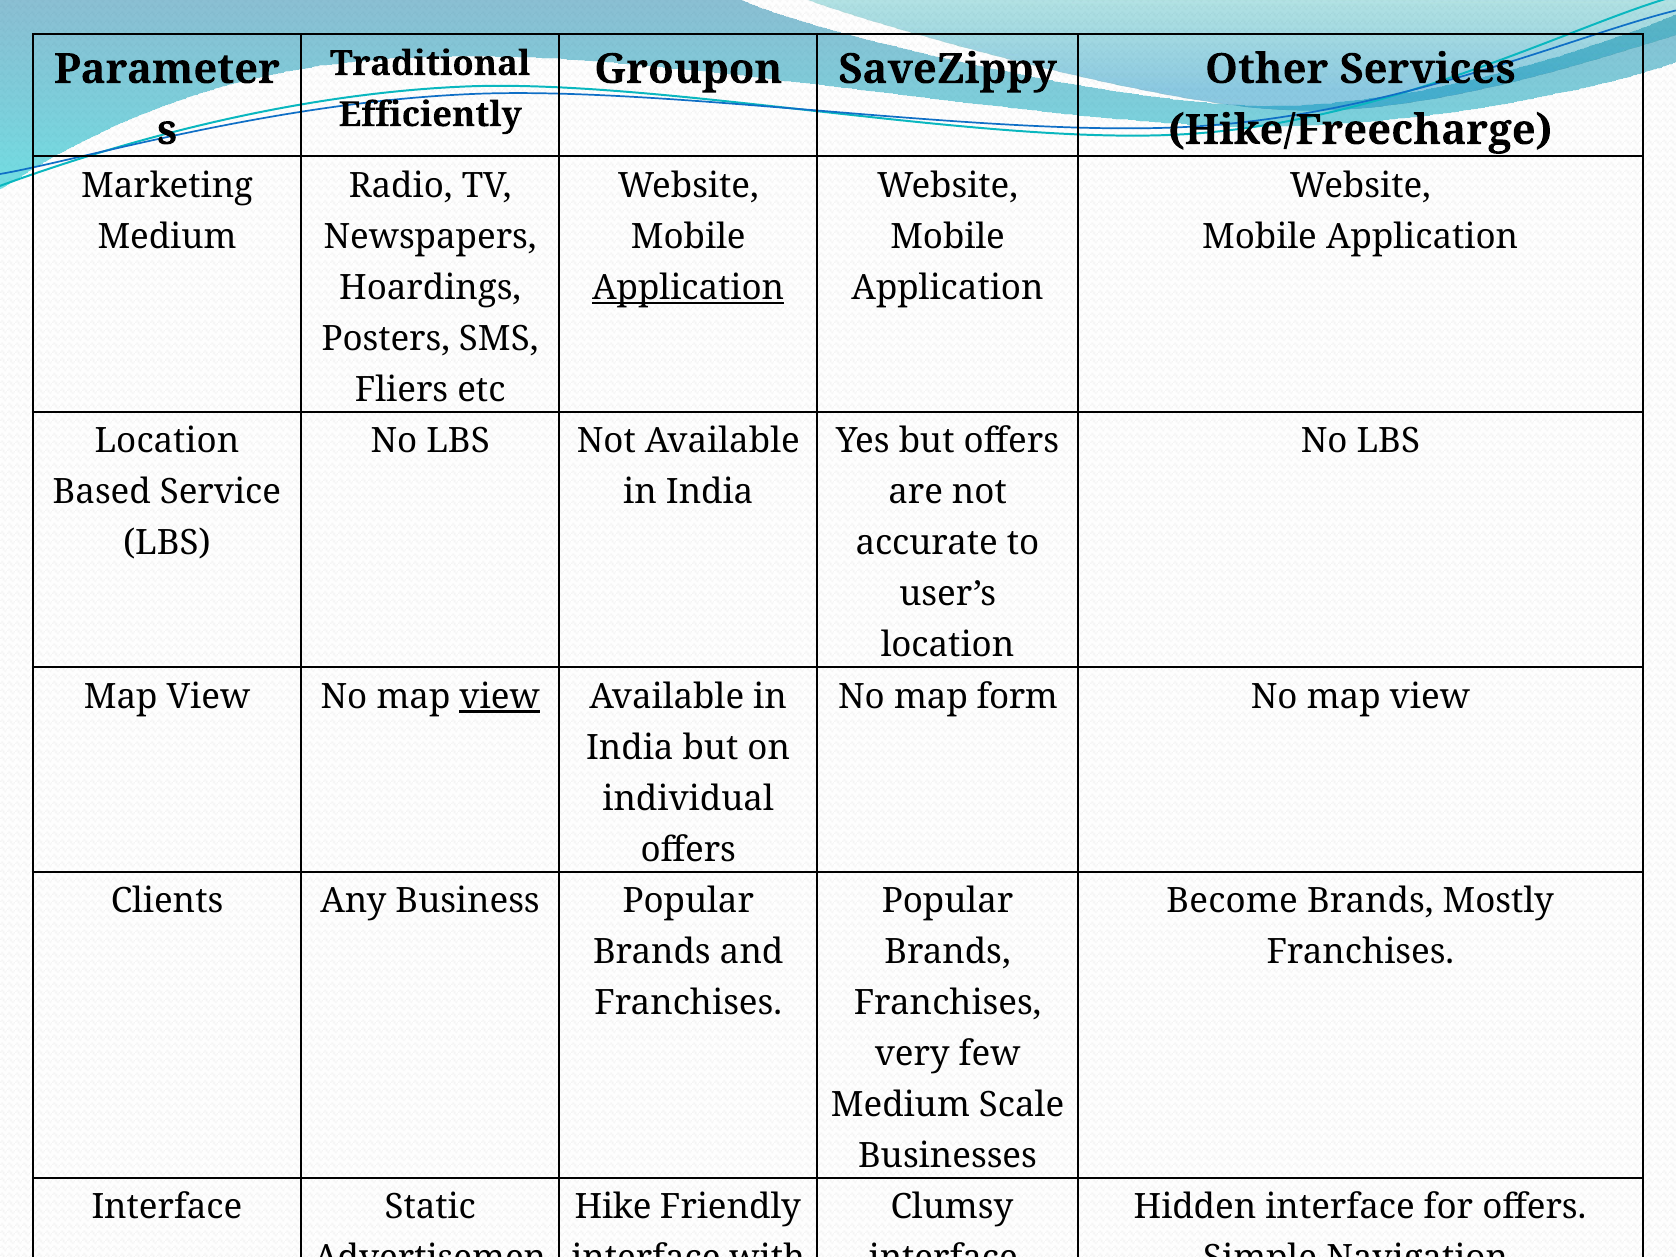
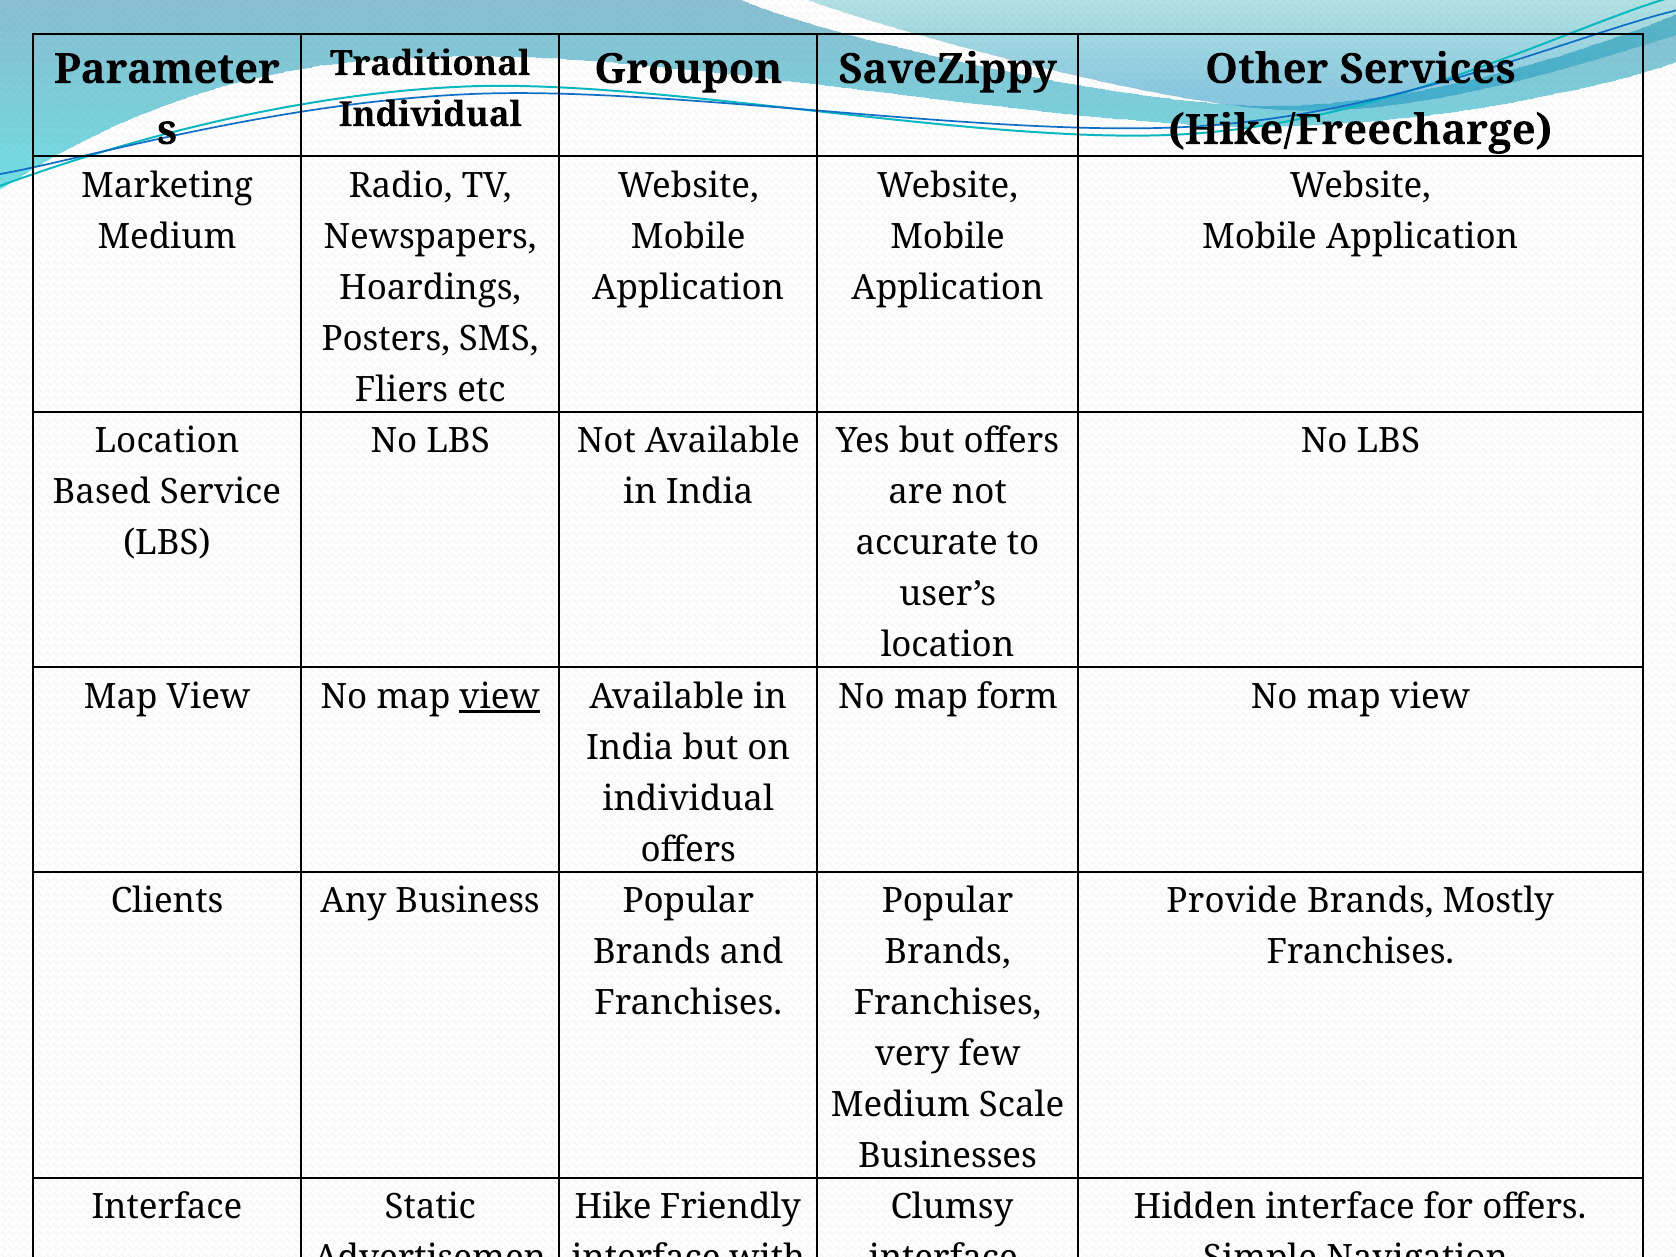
Efficiently at (430, 115): Efficiently -> Individual
Application at (688, 288) underline: present -> none
Become: Become -> Provide
